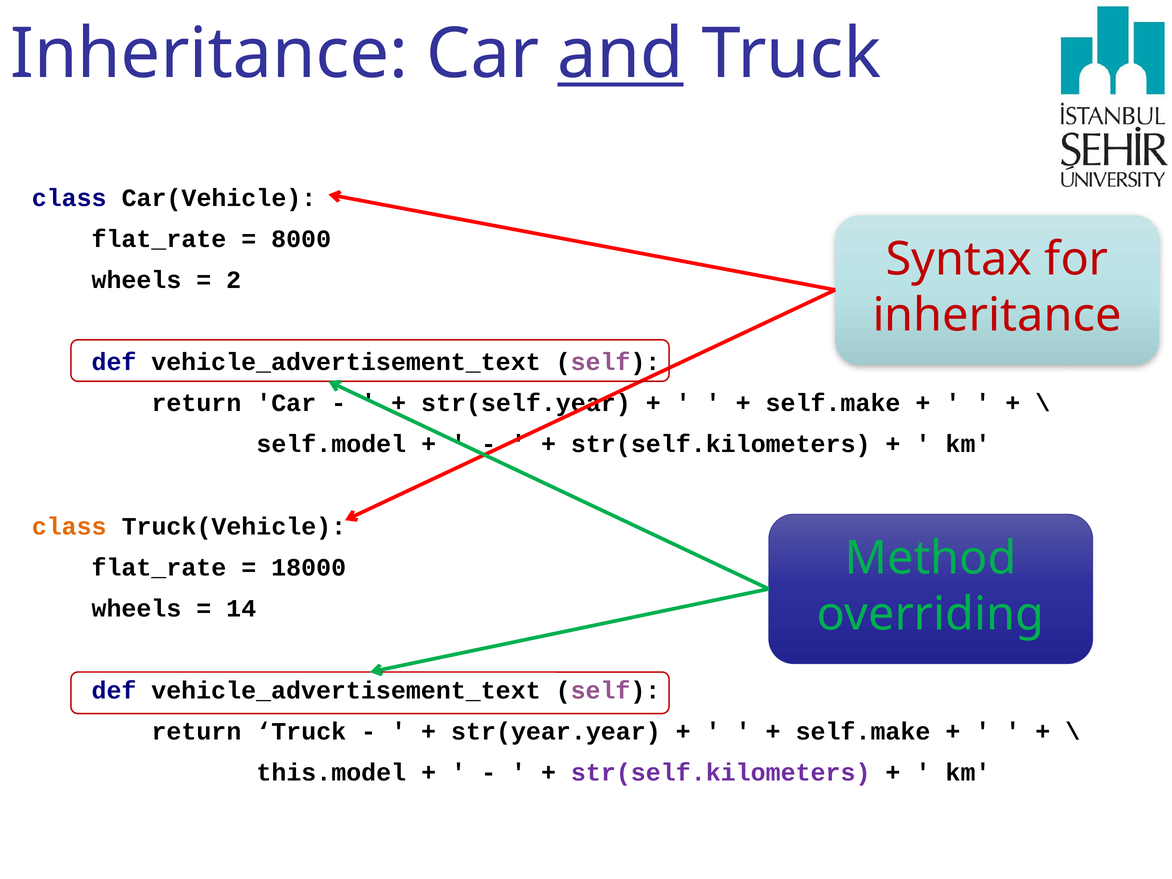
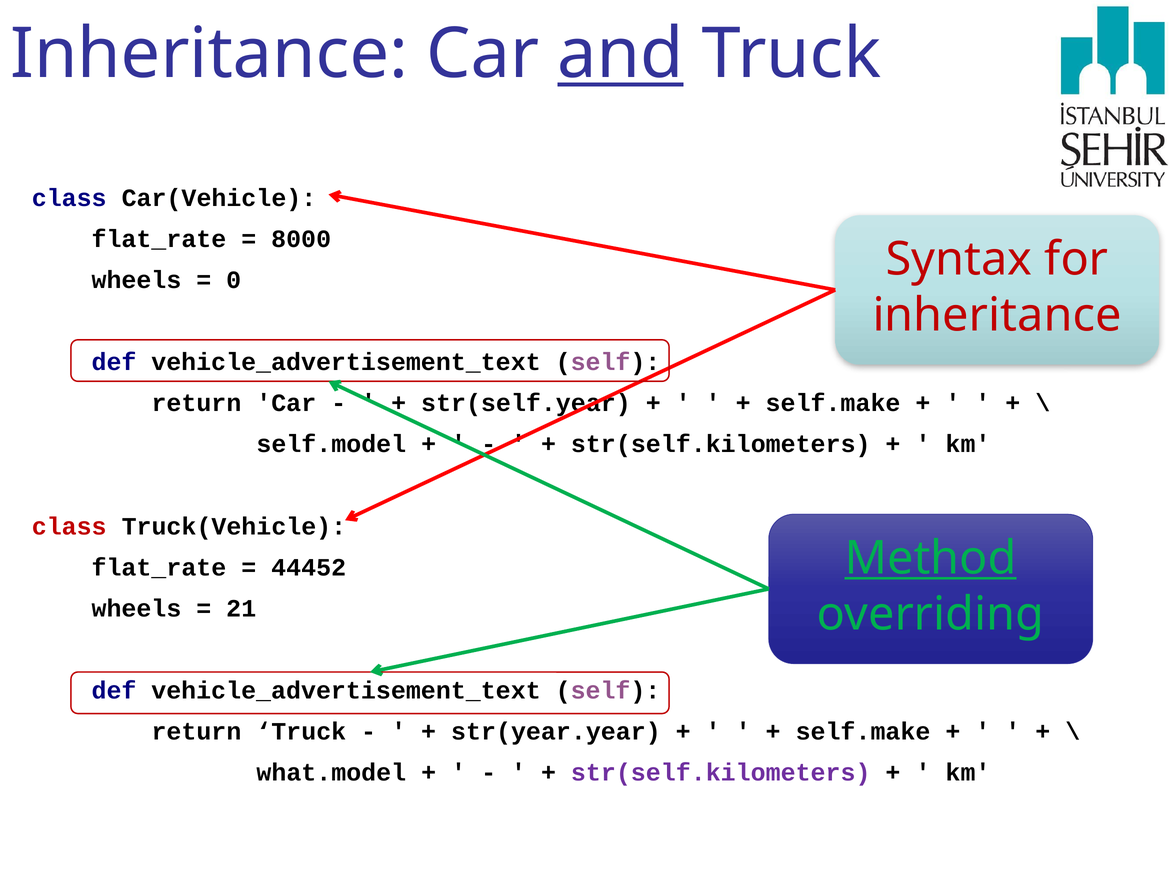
2: 2 -> 0
class at (69, 526) colour: orange -> red
Method underline: none -> present
18000: 18000 -> 44452
14: 14 -> 21
this.model: this.model -> what.model
